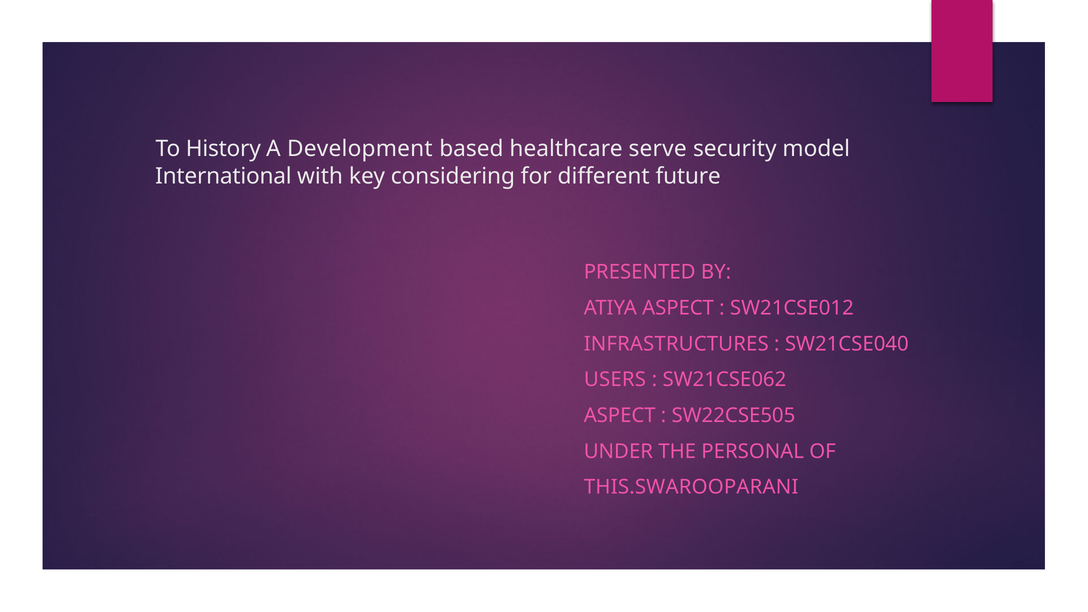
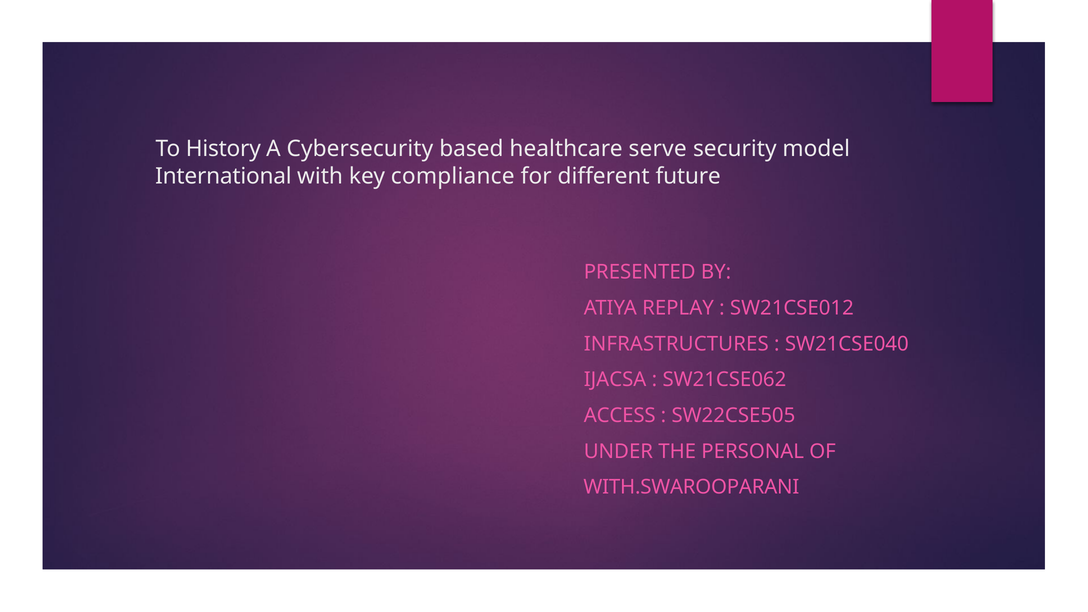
Development: Development -> Cybersecurity
considering: considering -> compliance
ATIYA ASPECT: ASPECT -> REPLAY
USERS: USERS -> IJACSA
ASPECT at (620, 415): ASPECT -> ACCESS
THIS.SWAROOPARANI: THIS.SWAROOPARANI -> WITH.SWAROOPARANI
